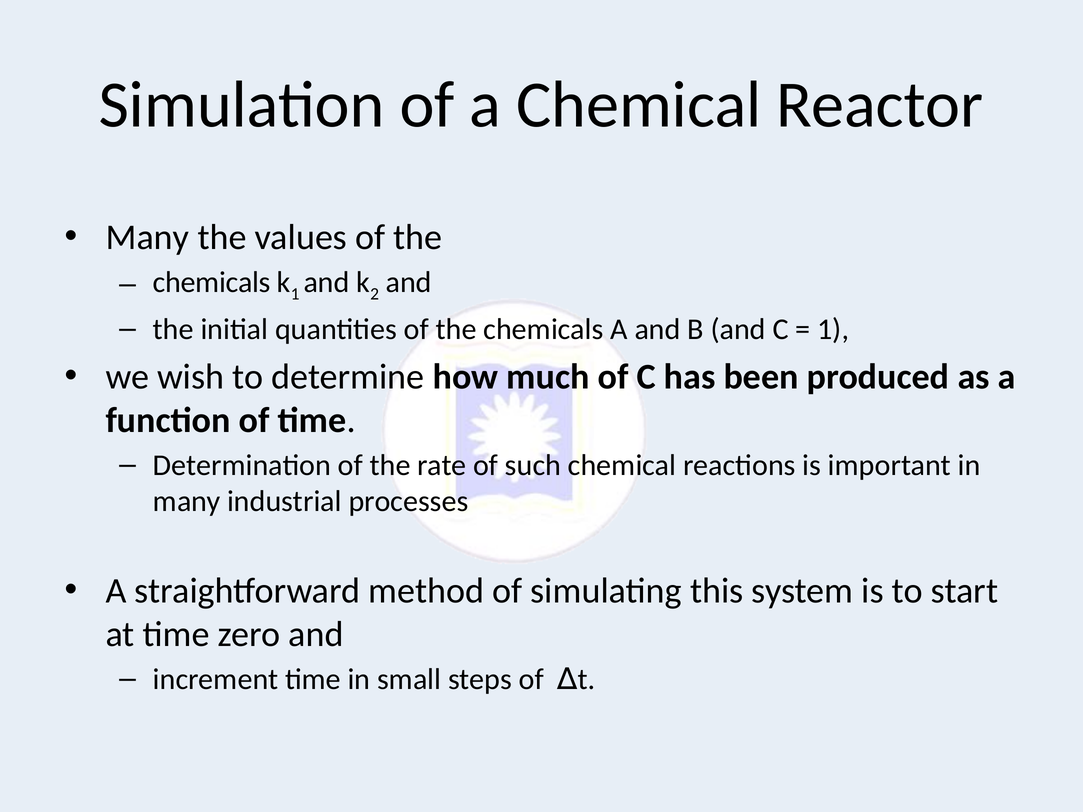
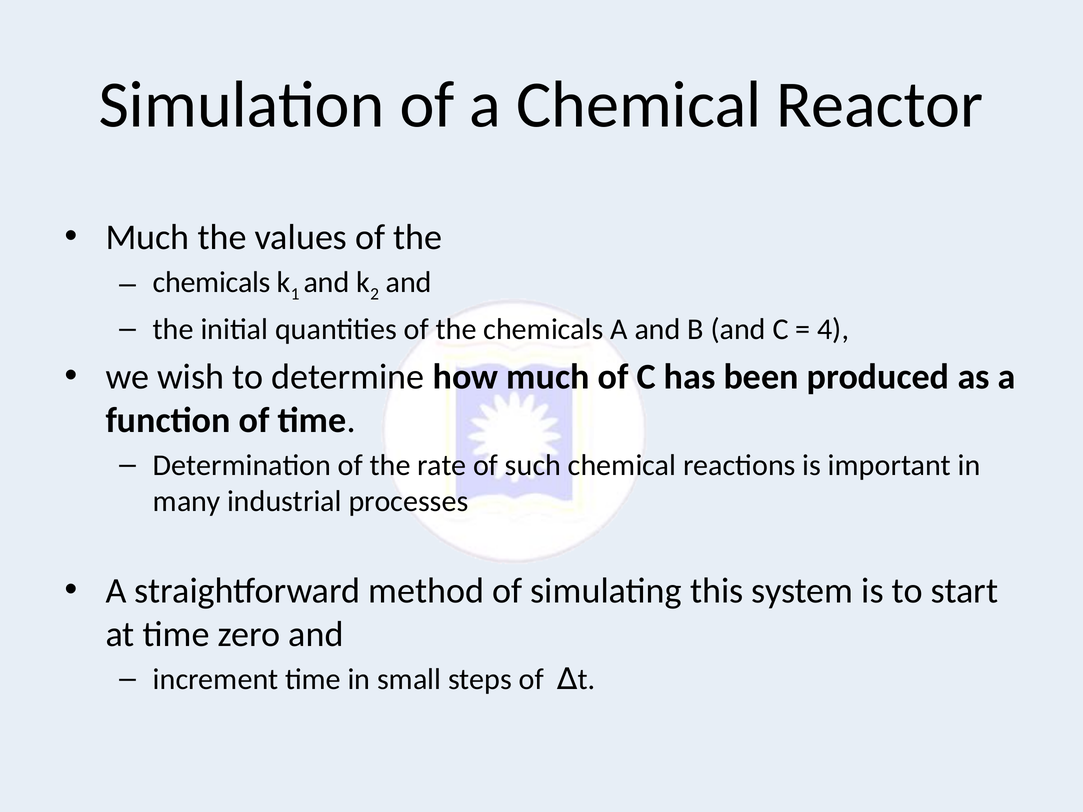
Many at (147, 237): Many -> Much
1 at (833, 330): 1 -> 4
